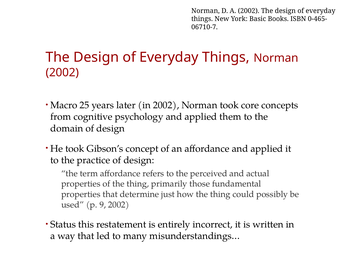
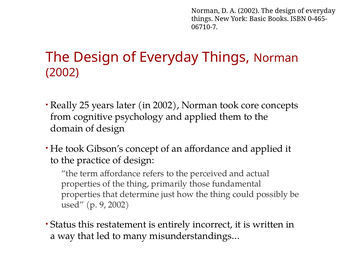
Macro: Macro -> Really
